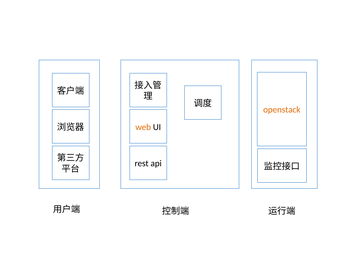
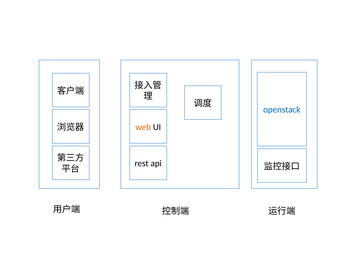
openstack colour: orange -> blue
